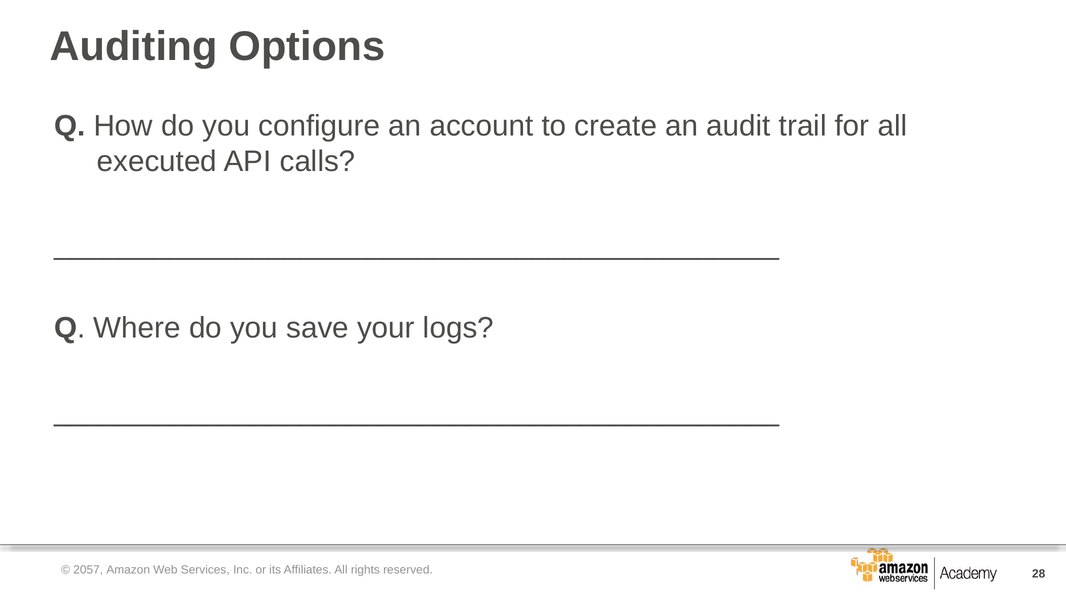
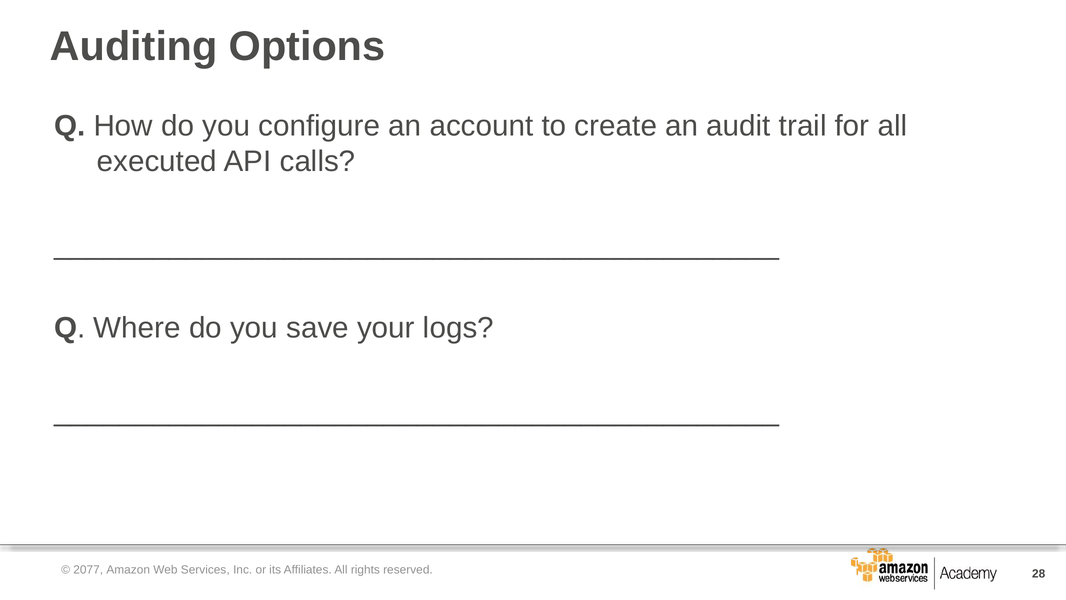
2057: 2057 -> 2077
